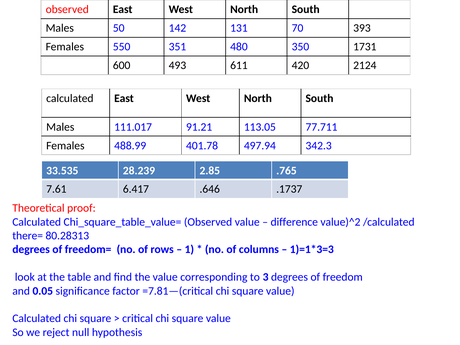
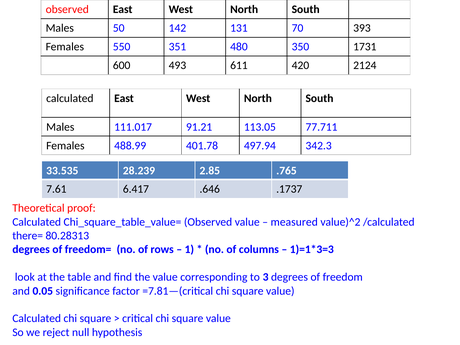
difference: difference -> measured
